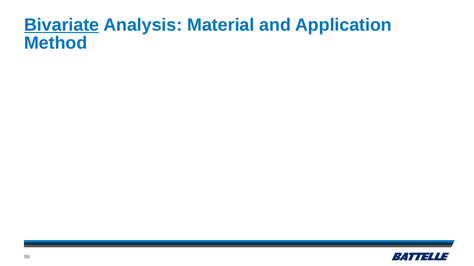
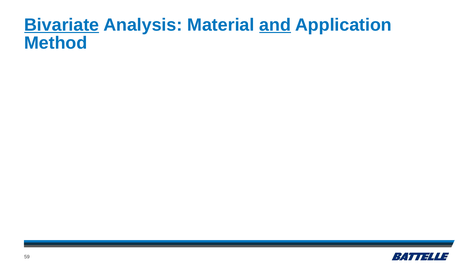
and underline: none -> present
